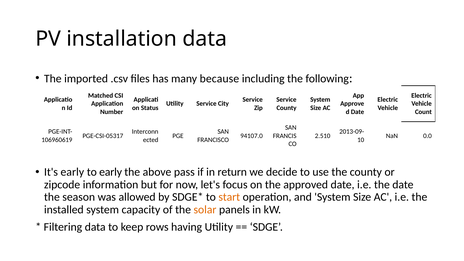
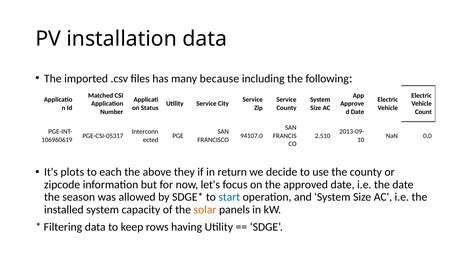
It's early: early -> plots
to early: early -> each
pass: pass -> they
start colour: orange -> blue
